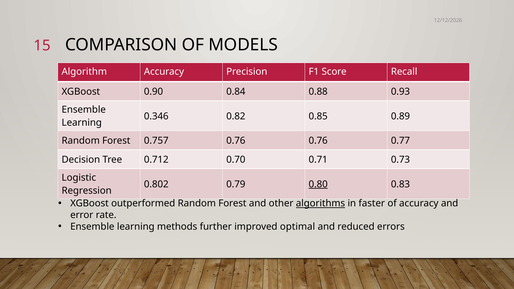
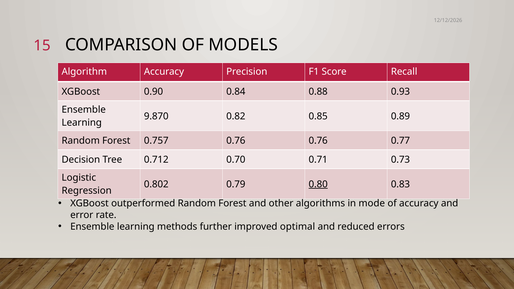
0.346: 0.346 -> 9.870
algorithms underline: present -> none
faster: faster -> mode
